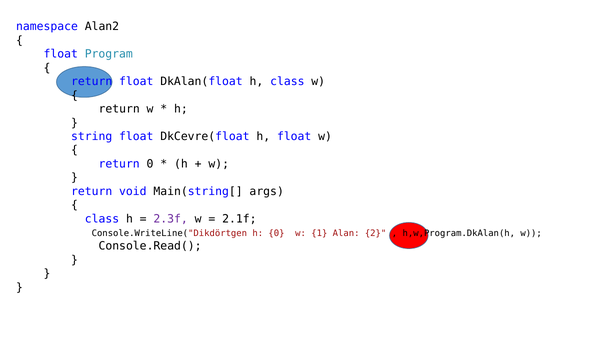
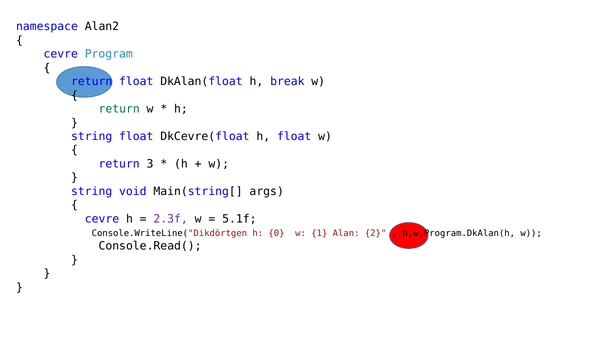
float at (61, 54): float -> cevre
h class: class -> break
return at (119, 109) colour: black -> green
return 0: 0 -> 3
return at (92, 191): return -> string
class at (102, 218): class -> cevre
2.1f: 2.1f -> 5.1f
